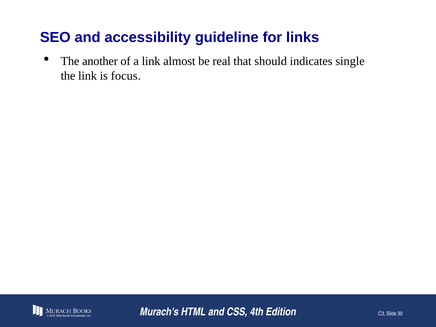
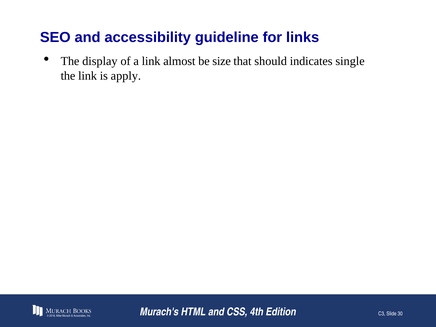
another: another -> display
real: real -> size
focus: focus -> apply
